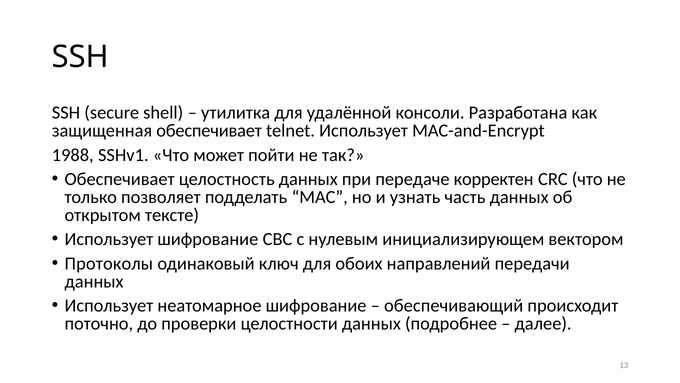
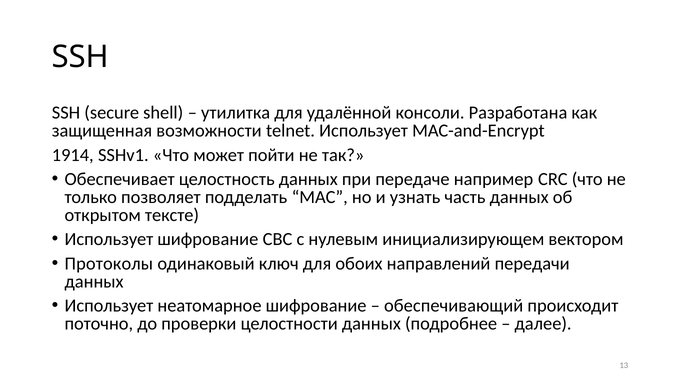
защищенная обеспечивает: обеспечивает -> возможности
1988: 1988 -> 1914
корректен: корректен -> например
